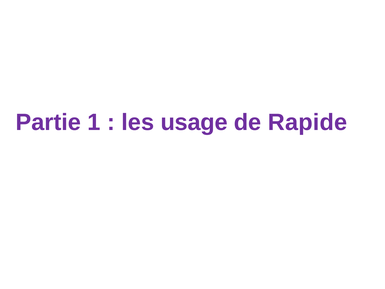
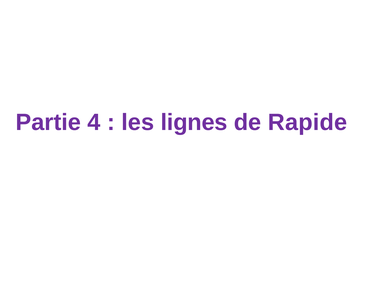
1: 1 -> 4
usage: usage -> lignes
